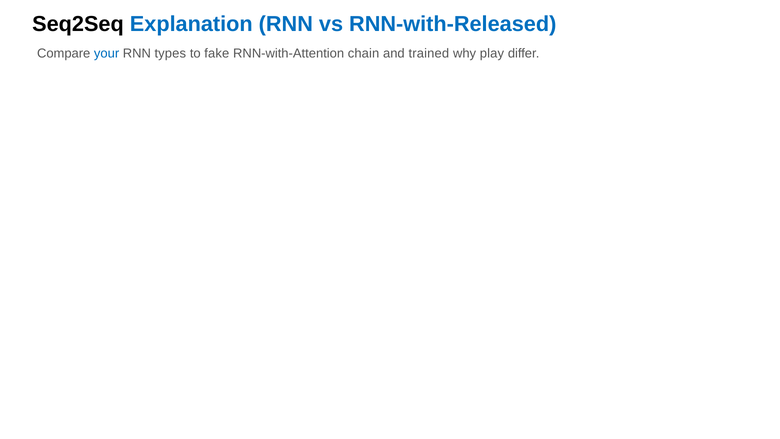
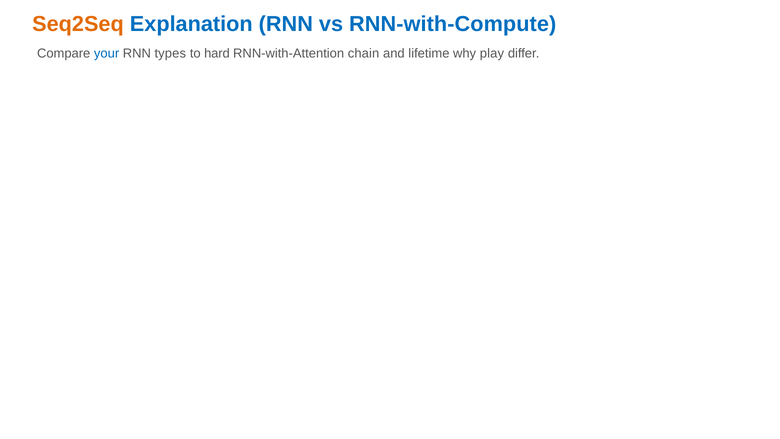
Seq2Seq colour: black -> orange
RNN-with-Released: RNN-with-Released -> RNN-with-Compute
fake: fake -> hard
trained: trained -> lifetime
